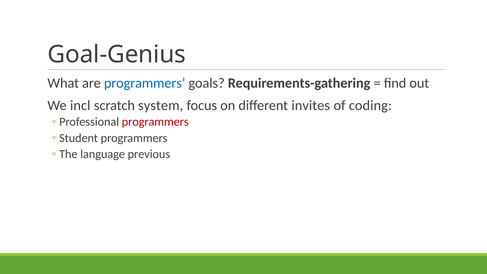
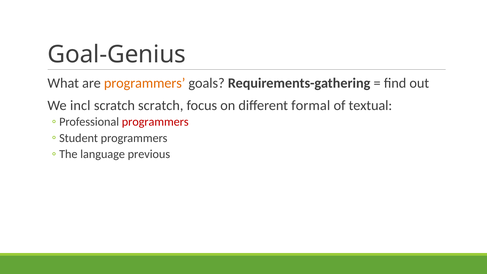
programmers at (145, 83) colour: blue -> orange
scratch system: system -> scratch
invites: invites -> formal
coding: coding -> textual
